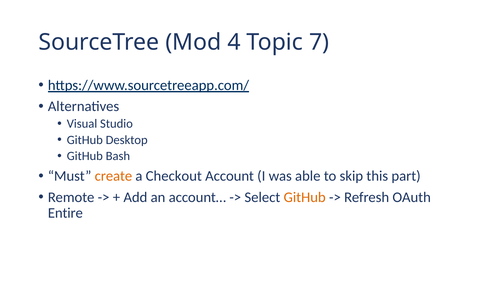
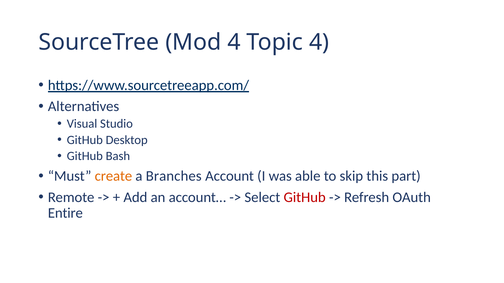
Topic 7: 7 -> 4
Checkout: Checkout -> Branches
GitHub at (305, 198) colour: orange -> red
